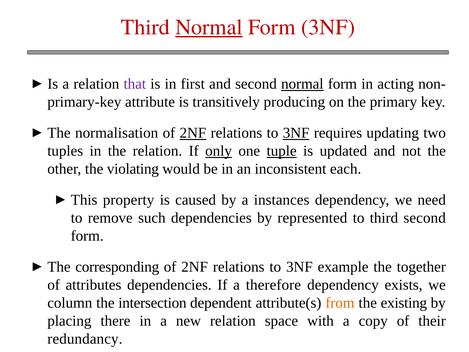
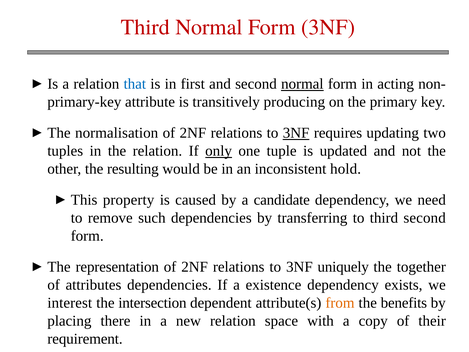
Normal at (209, 27) underline: present -> none
that colour: purple -> blue
2NF at (193, 133) underline: present -> none
tuple underline: present -> none
violating: violating -> resulting
each: each -> hold
instances: instances -> candidate
represented: represented -> transferring
corresponding: corresponding -> representation
example: example -> uniquely
therefore: therefore -> existence
column: column -> interest
existing: existing -> benefits
redundancy: redundancy -> requirement
